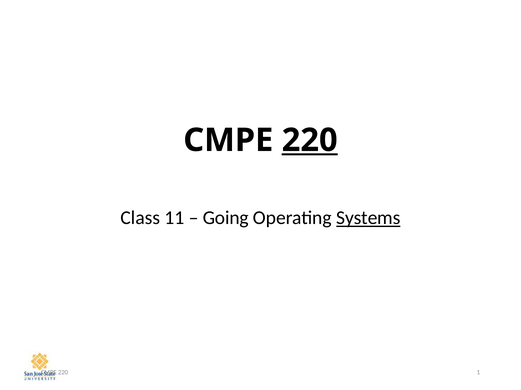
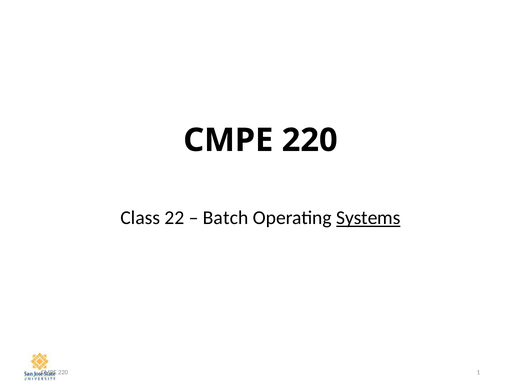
220 at (310, 140) underline: present -> none
11: 11 -> 22
Going: Going -> Batch
